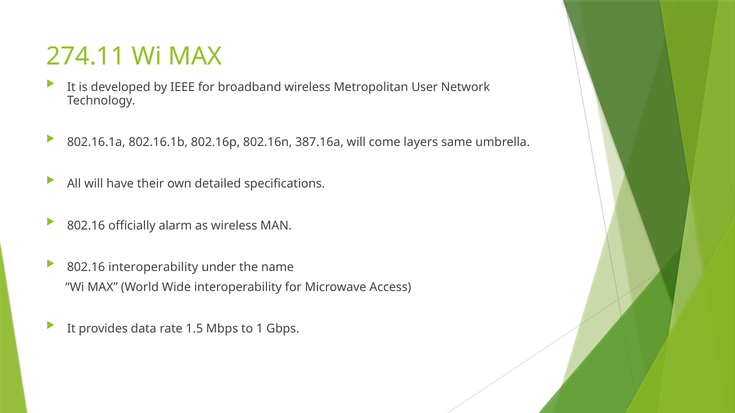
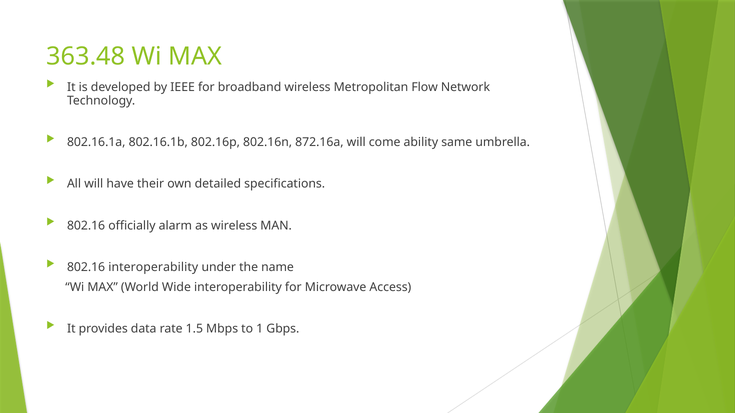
274.11: 274.11 -> 363.48
User: User -> Flow
387.16a: 387.16a -> 872.16a
layers: layers -> ability
